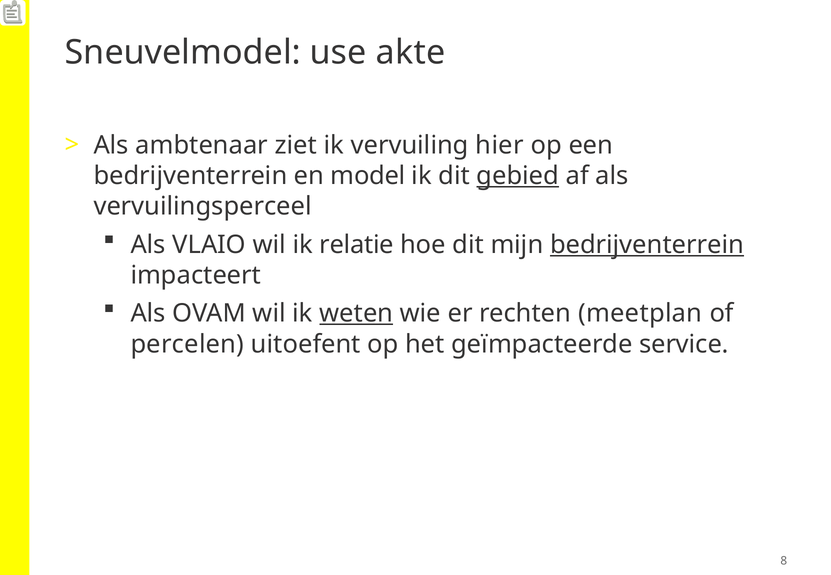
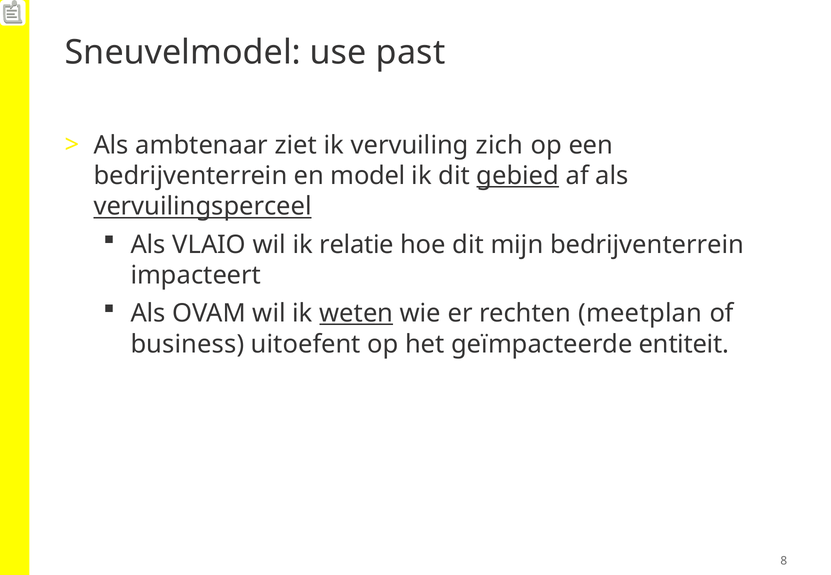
akte: akte -> past
hier: hier -> zich
vervuilingsperceel underline: none -> present
bedrijventerrein at (647, 245) underline: present -> none
percelen: percelen -> business
service: service -> entiteit
